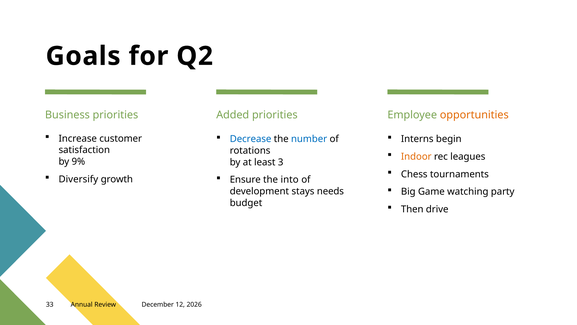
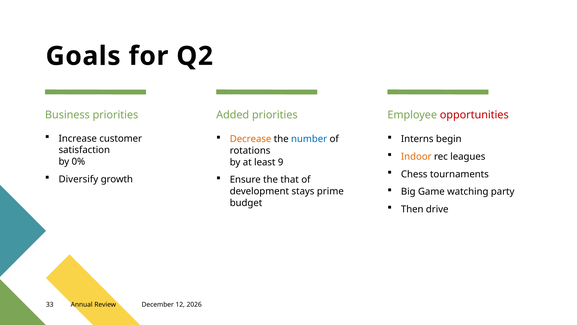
opportunities colour: orange -> red
Decrease colour: blue -> orange
9%: 9% -> 0%
3: 3 -> 9
into: into -> that
needs: needs -> prime
